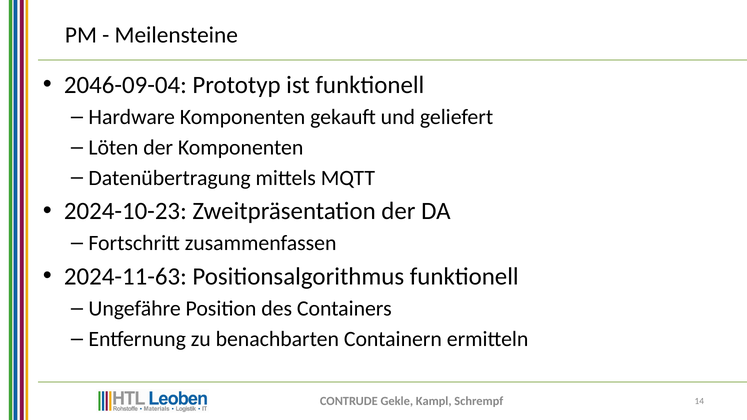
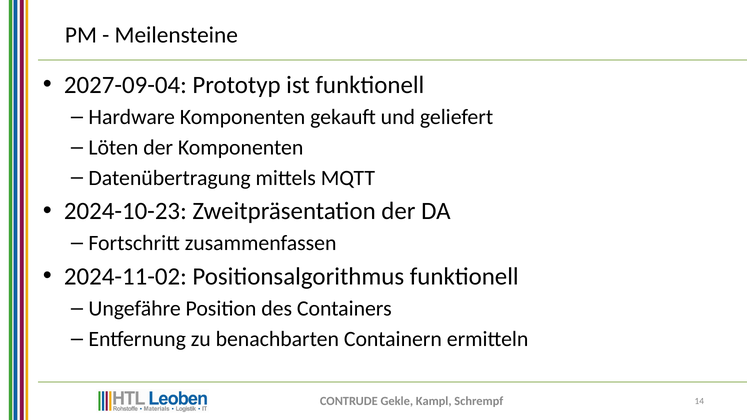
2046-09-04: 2046-09-04 -> 2027-09-04
2024-11-63: 2024-11-63 -> 2024-11-02
